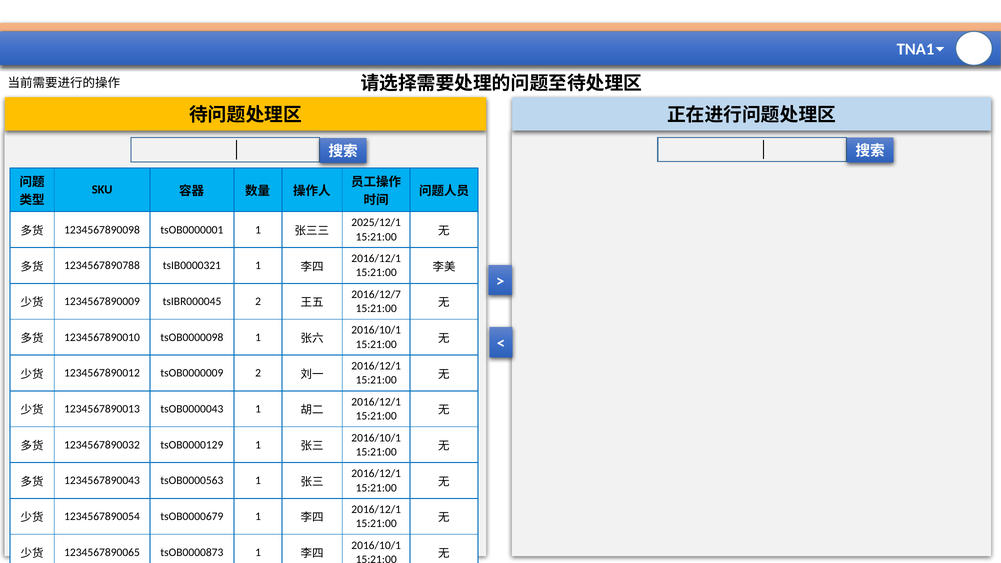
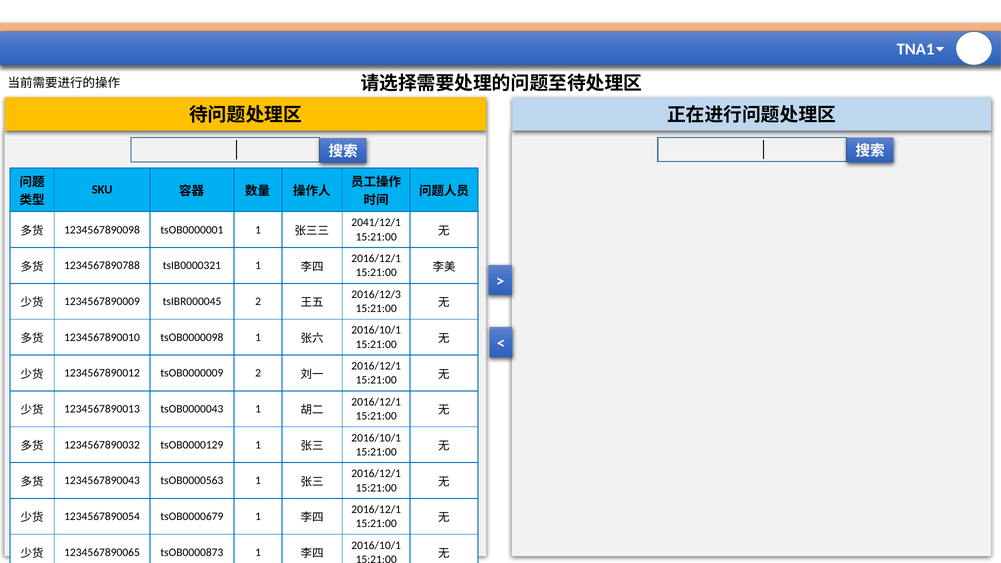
2025/12/1: 2025/12/1 -> 2041/12/1
2016/12/7: 2016/12/7 -> 2016/12/3
